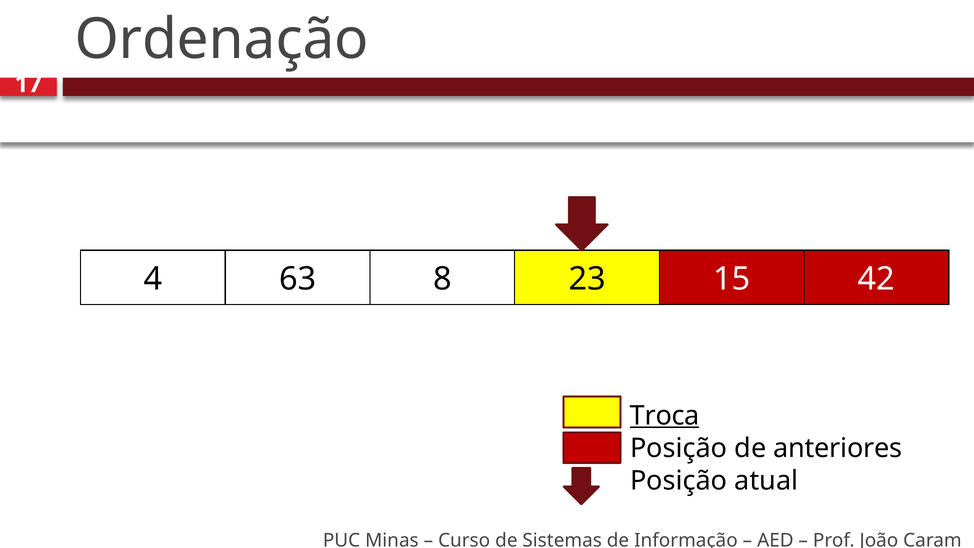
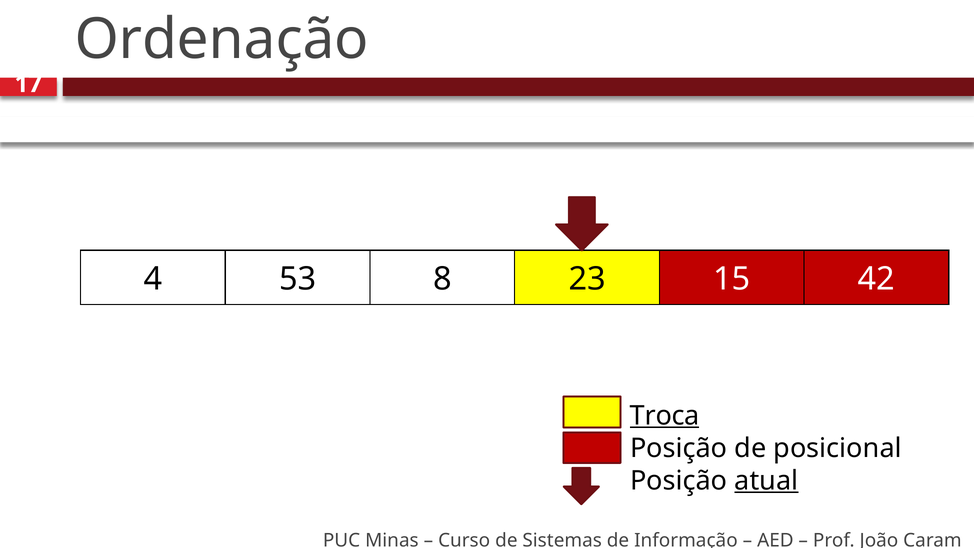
63: 63 -> 53
anteriores: anteriores -> posicional
atual underline: none -> present
